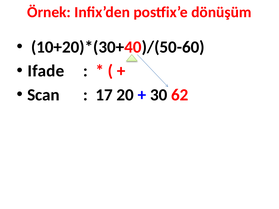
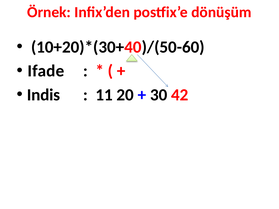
Scan: Scan -> Indis
17: 17 -> 11
62: 62 -> 42
